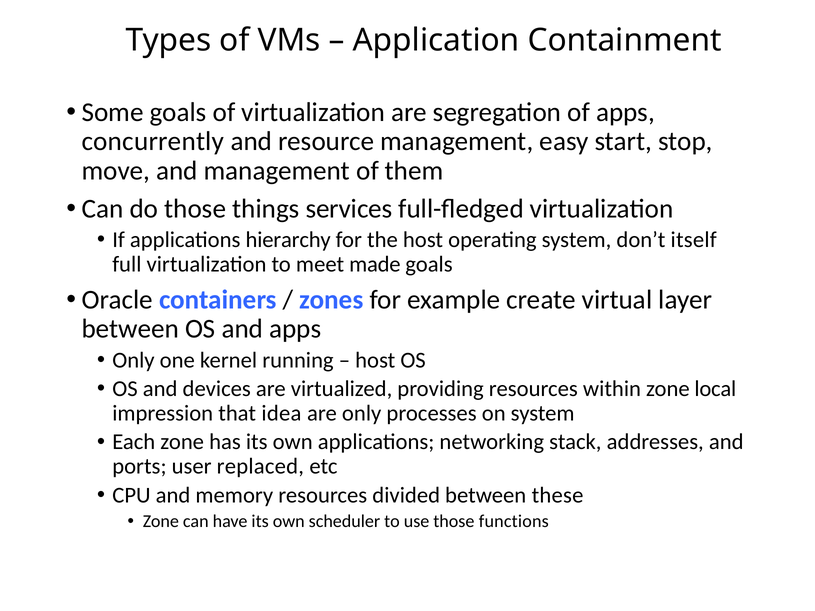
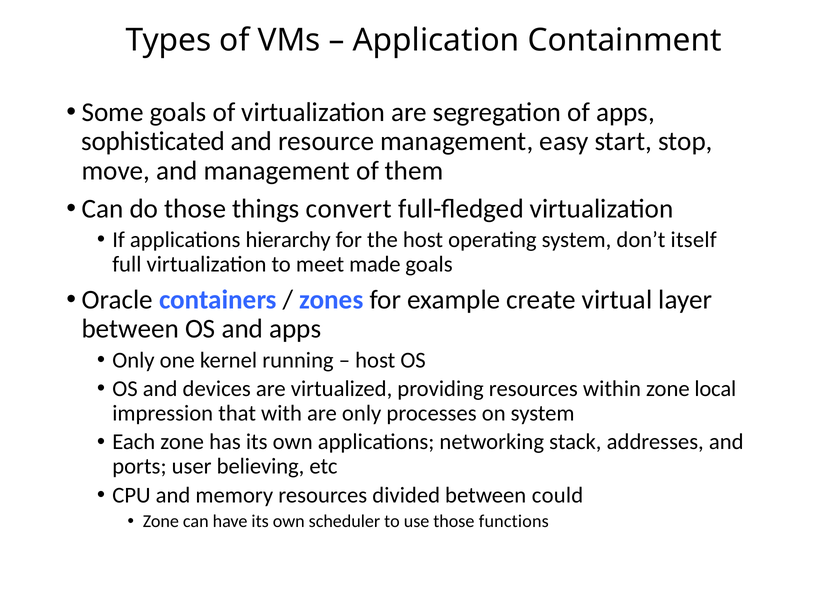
concurrently: concurrently -> sophisticated
services: services -> convert
idea: idea -> with
replaced: replaced -> believing
these: these -> could
